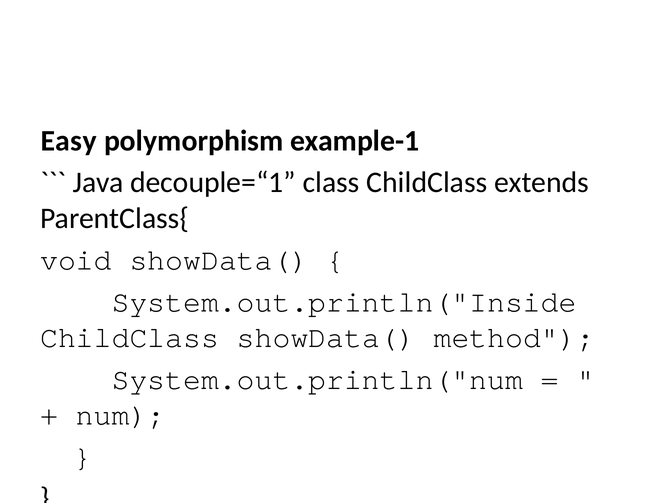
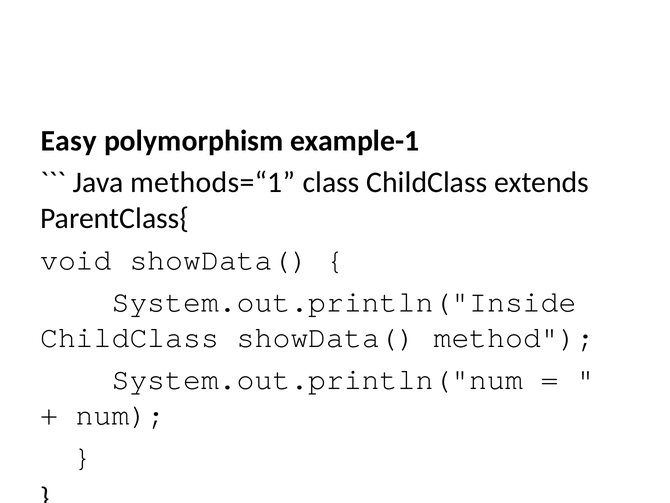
decouple=“1: decouple=“1 -> methods=“1
